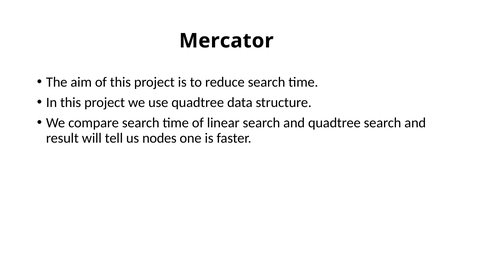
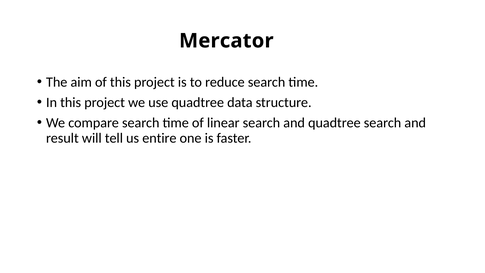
nodes: nodes -> entire
